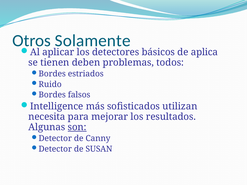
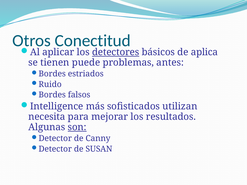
Solamente: Solamente -> Conectitud
detectores underline: none -> present
deben: deben -> puede
todos: todos -> antes
